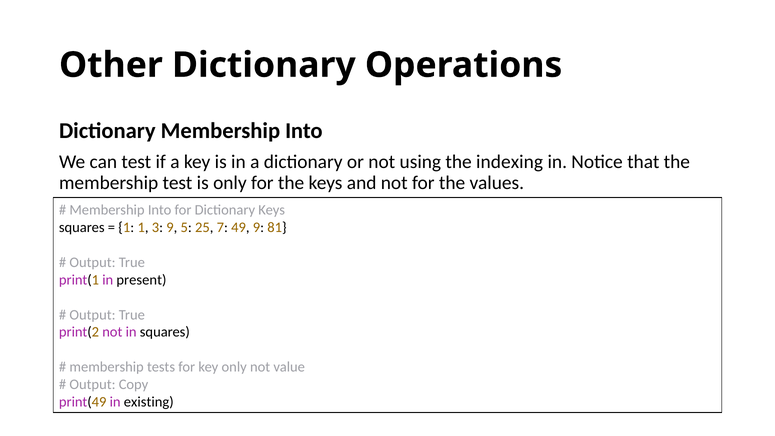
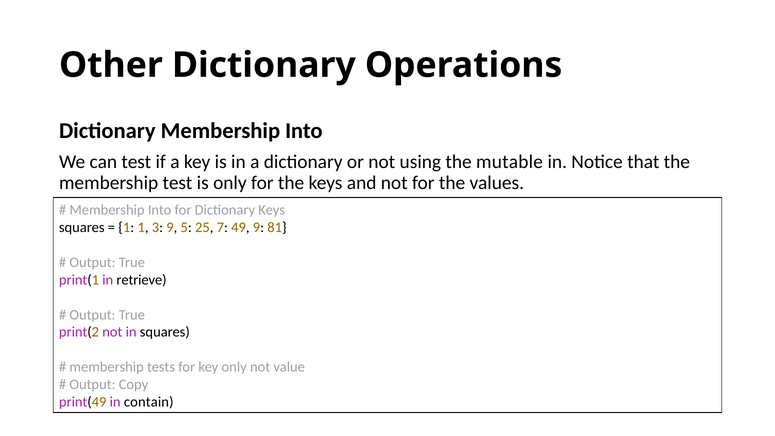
indexing: indexing -> mutable
present: present -> retrieve
existing: existing -> contain
